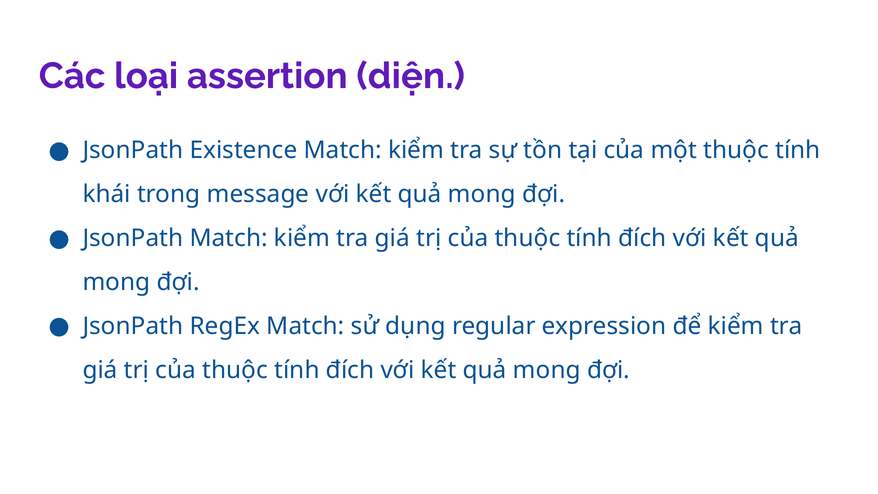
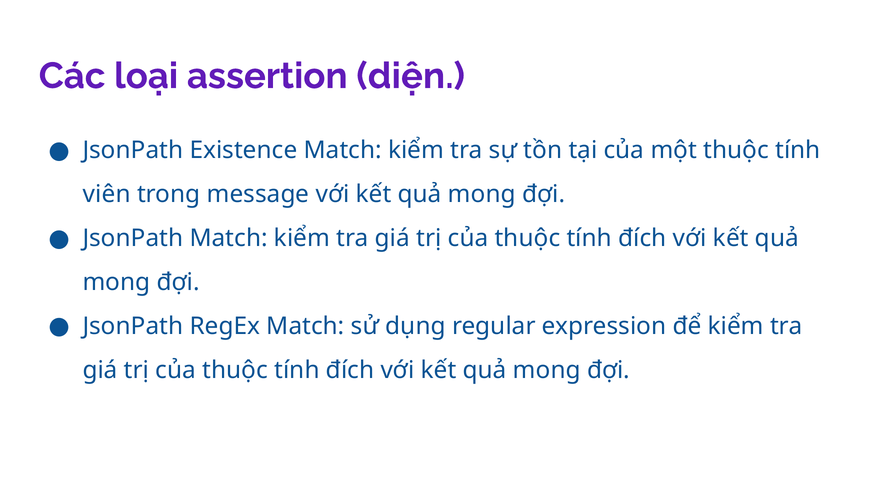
khái: khái -> viên
